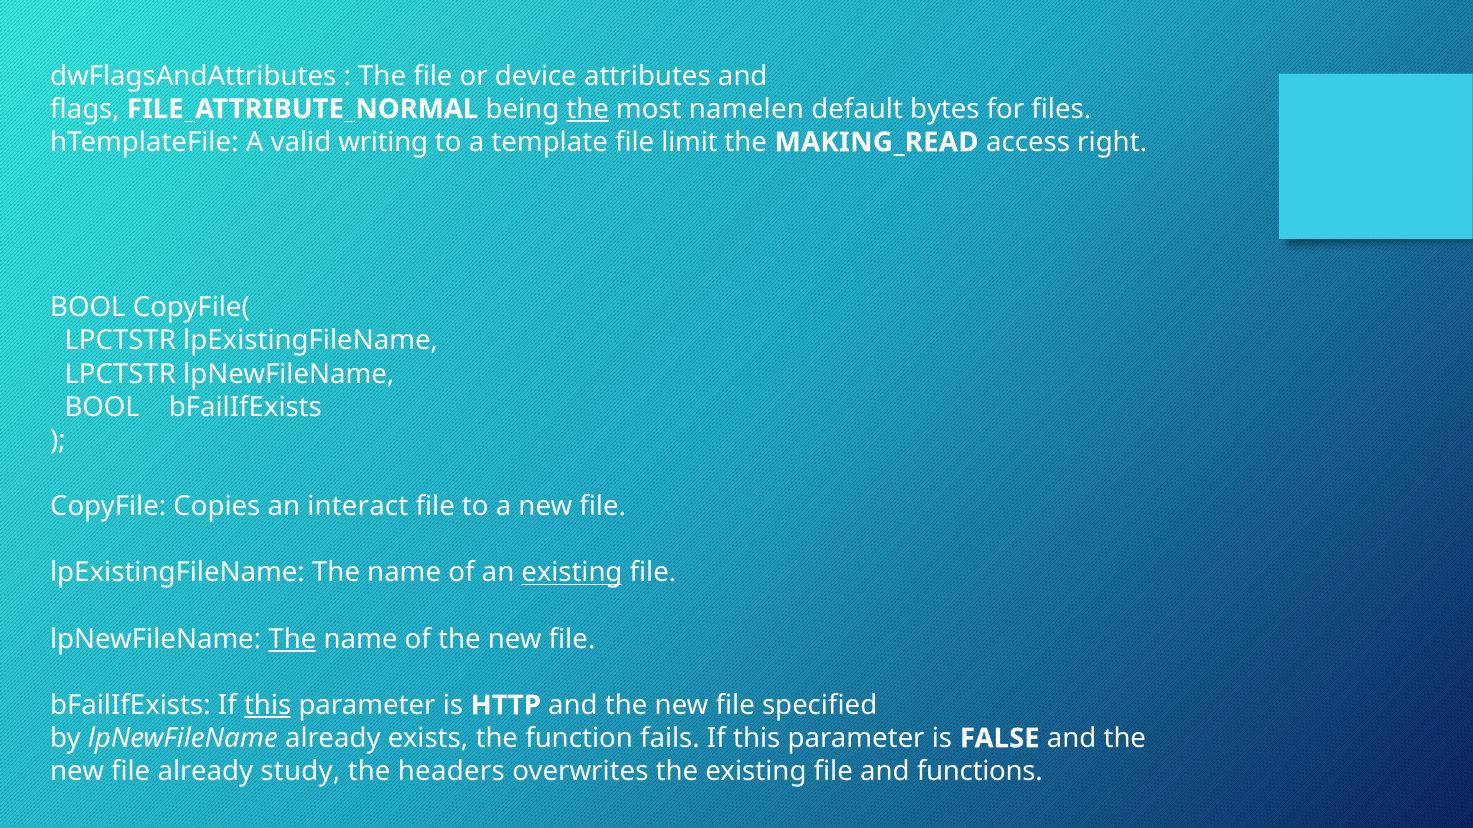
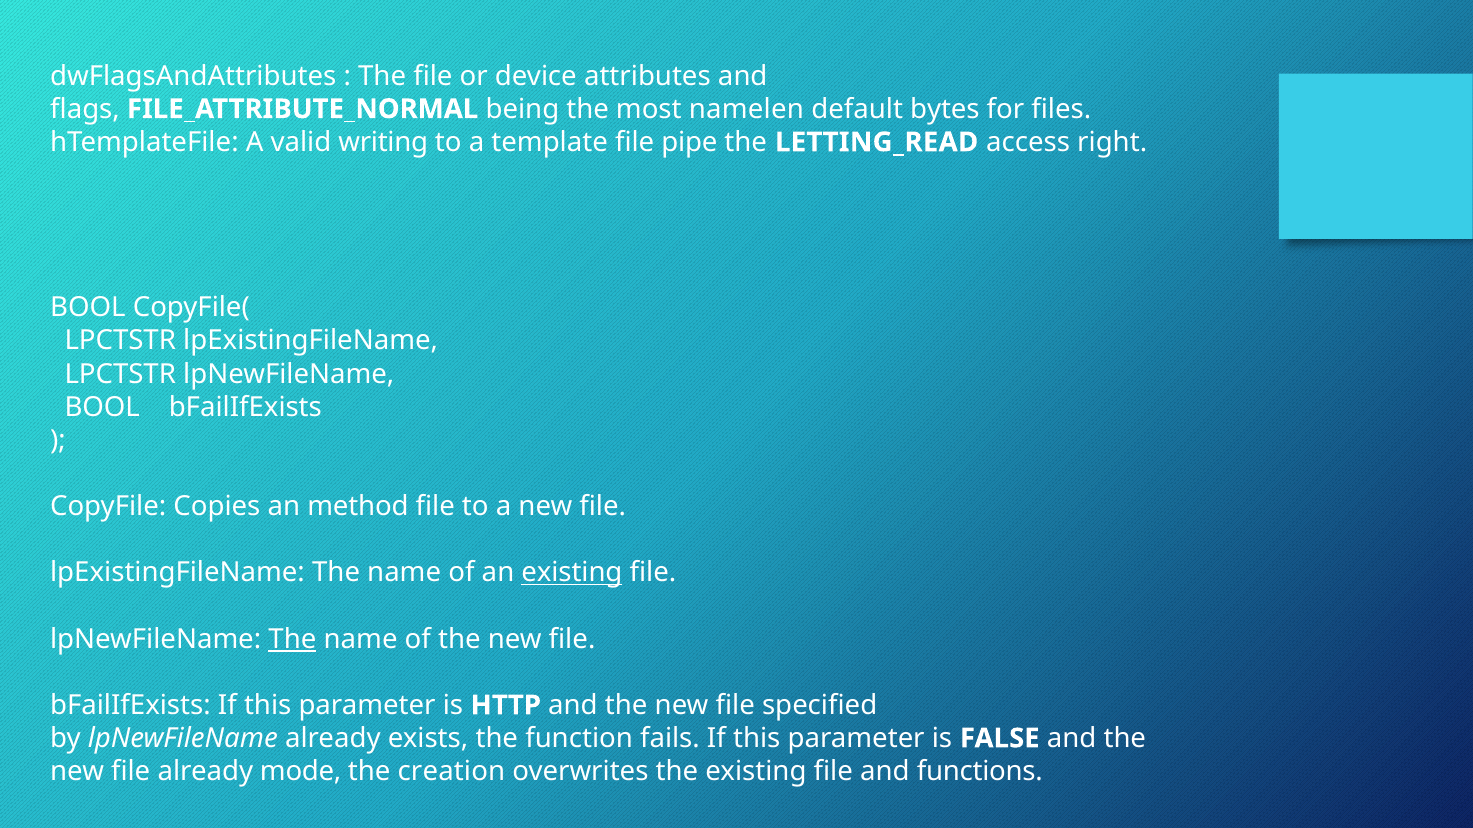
the at (588, 109) underline: present -> none
limit: limit -> pipe
MAKING_READ: MAKING_READ -> LETTING_READ
interact: interact -> method
this at (268, 706) underline: present -> none
study: study -> mode
headers: headers -> creation
